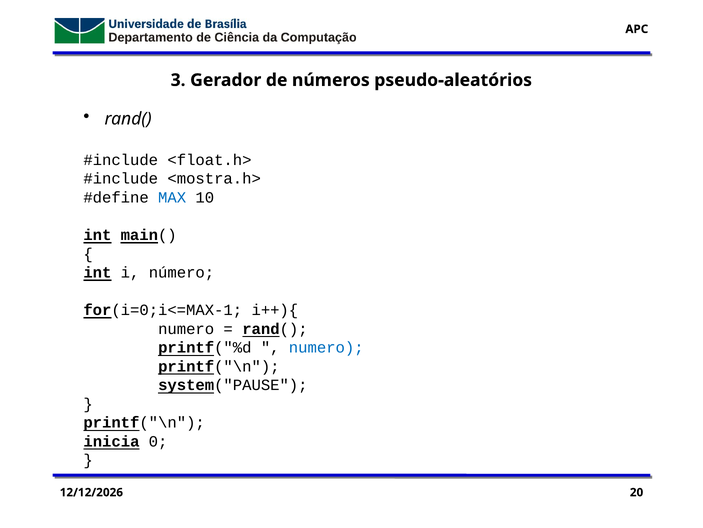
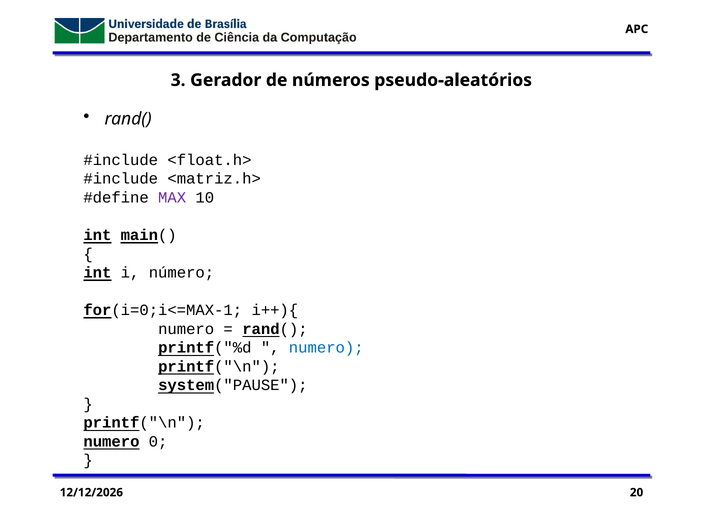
<mostra.h>: <mostra.h> -> <matriz.h>
MAX colour: blue -> purple
inicia at (111, 441): inicia -> numero
